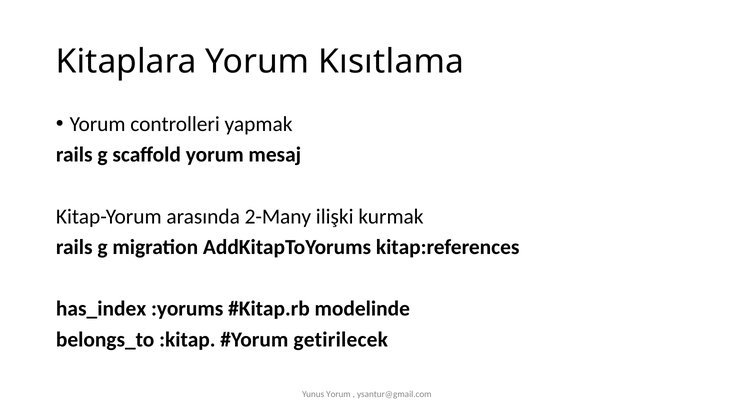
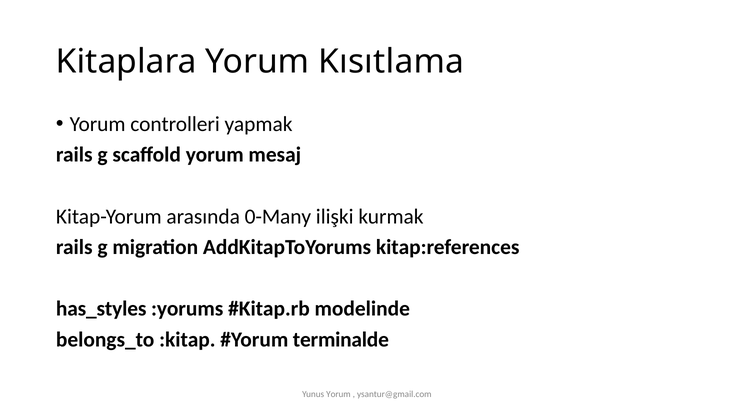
2-Many: 2-Many -> 0-Many
has_index: has_index -> has_styles
getirilecek: getirilecek -> terminalde
